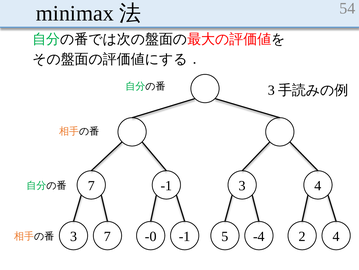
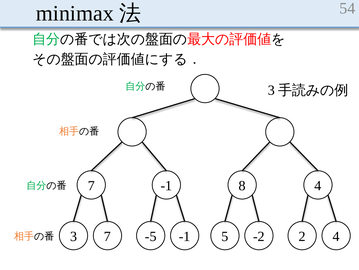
-1 3: 3 -> 8
-0: -0 -> -5
-4: -4 -> -2
